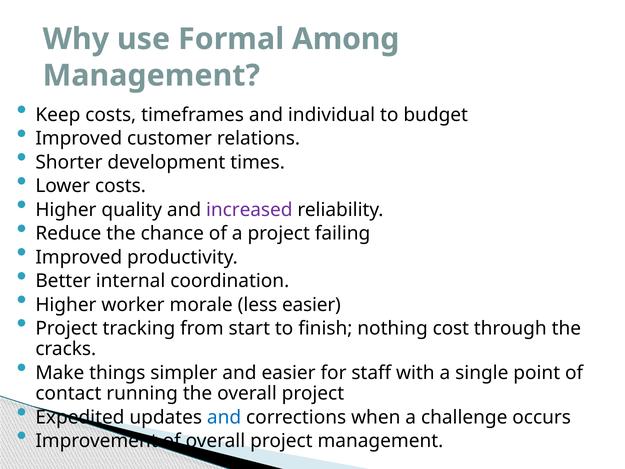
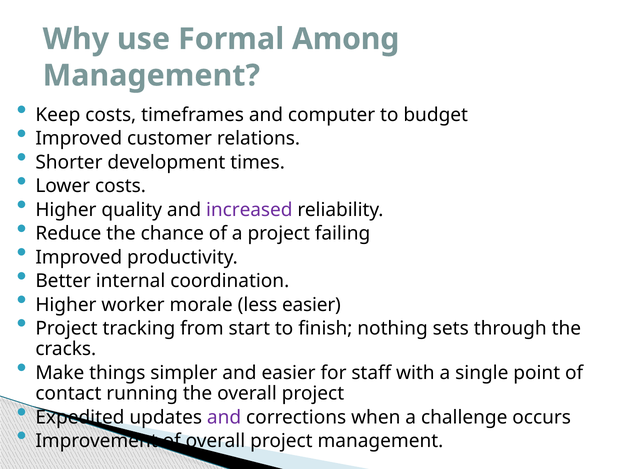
individual: individual -> computer
cost: cost -> sets
and at (224, 417) colour: blue -> purple
